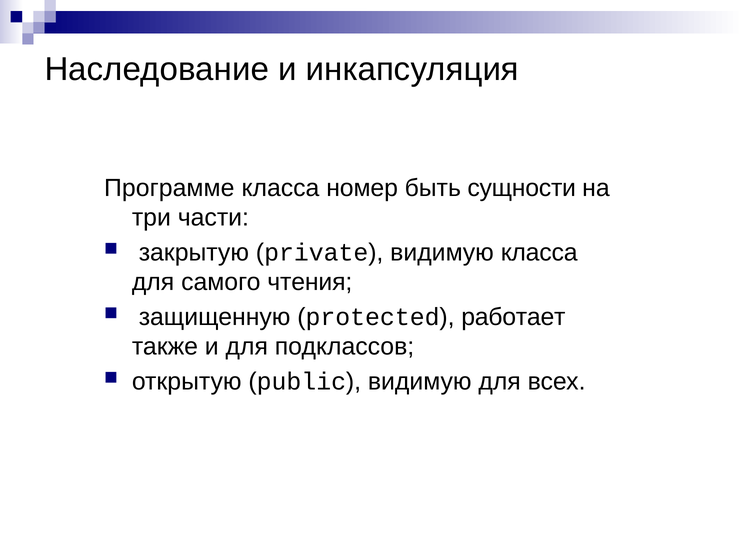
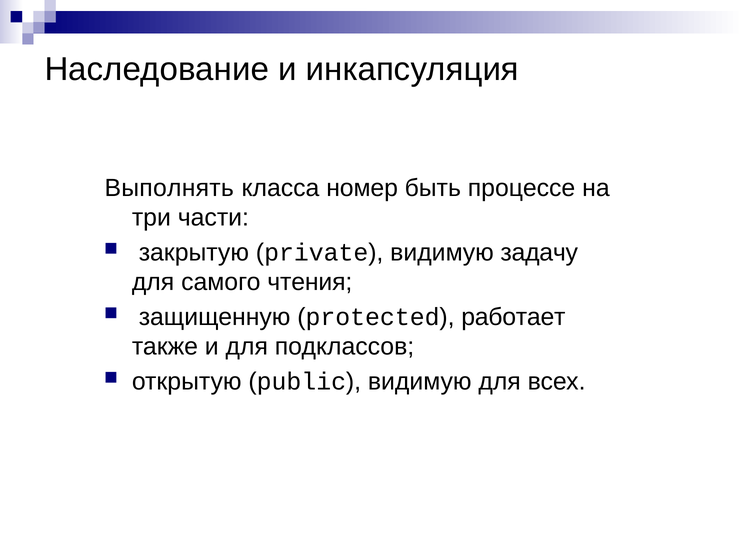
Программе: Программе -> Выполнять
сущности: сущности -> процессе
видимую класса: класса -> задачу
